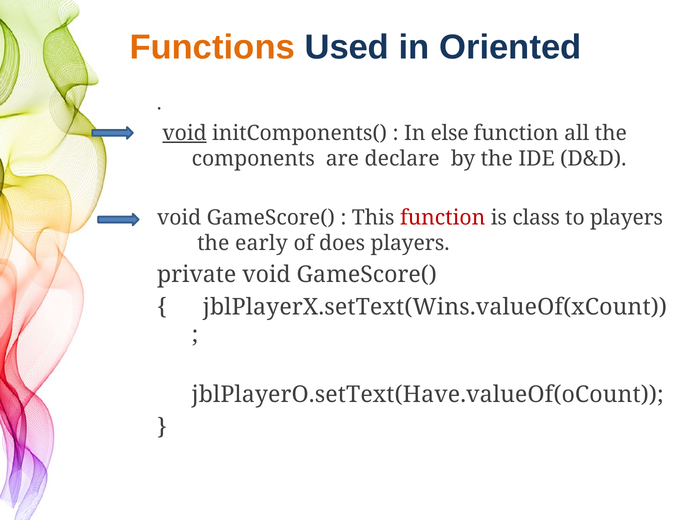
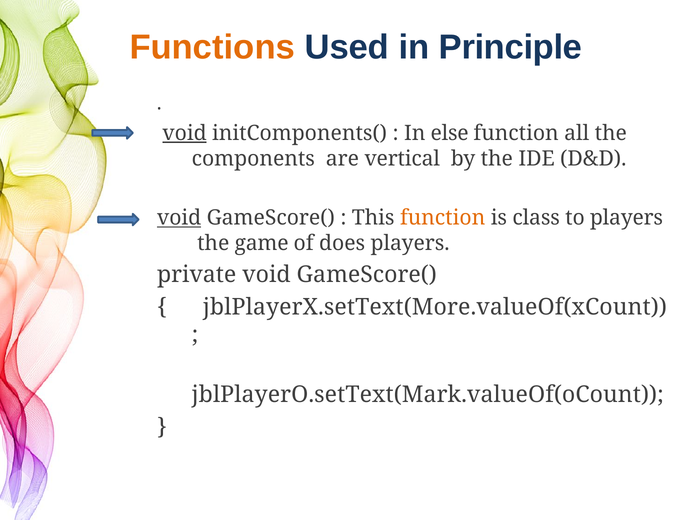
Oriented: Oriented -> Principle
declare: declare -> vertical
void at (179, 218) underline: none -> present
function at (443, 218) colour: red -> orange
early: early -> game
jblPlayerX.setText(Wins.valueOf(xCount: jblPlayerX.setText(Wins.valueOf(xCount -> jblPlayerX.setText(More.valueOf(xCount
jblPlayerO.setText(Have.valueOf(oCount: jblPlayerO.setText(Have.valueOf(oCount -> jblPlayerO.setText(Mark.valueOf(oCount
